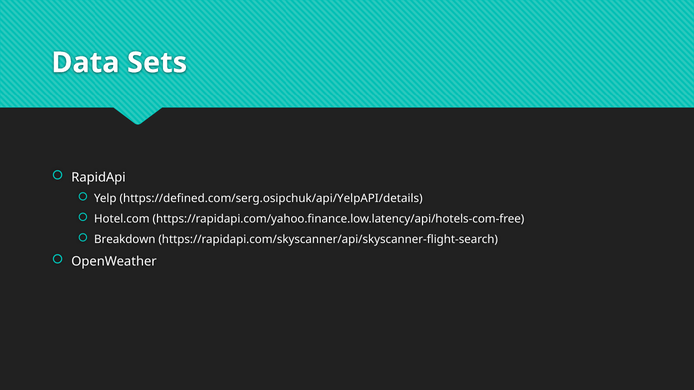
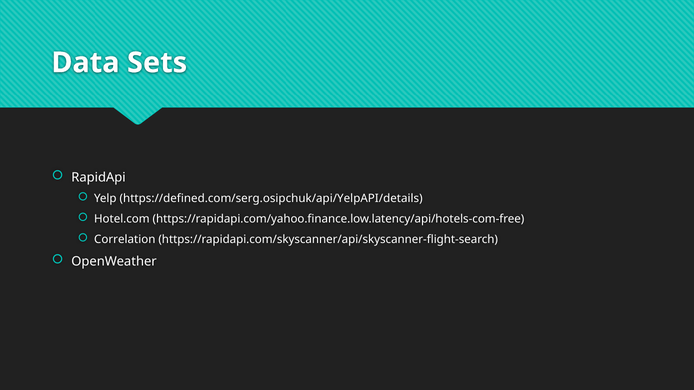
Breakdown: Breakdown -> Correlation
